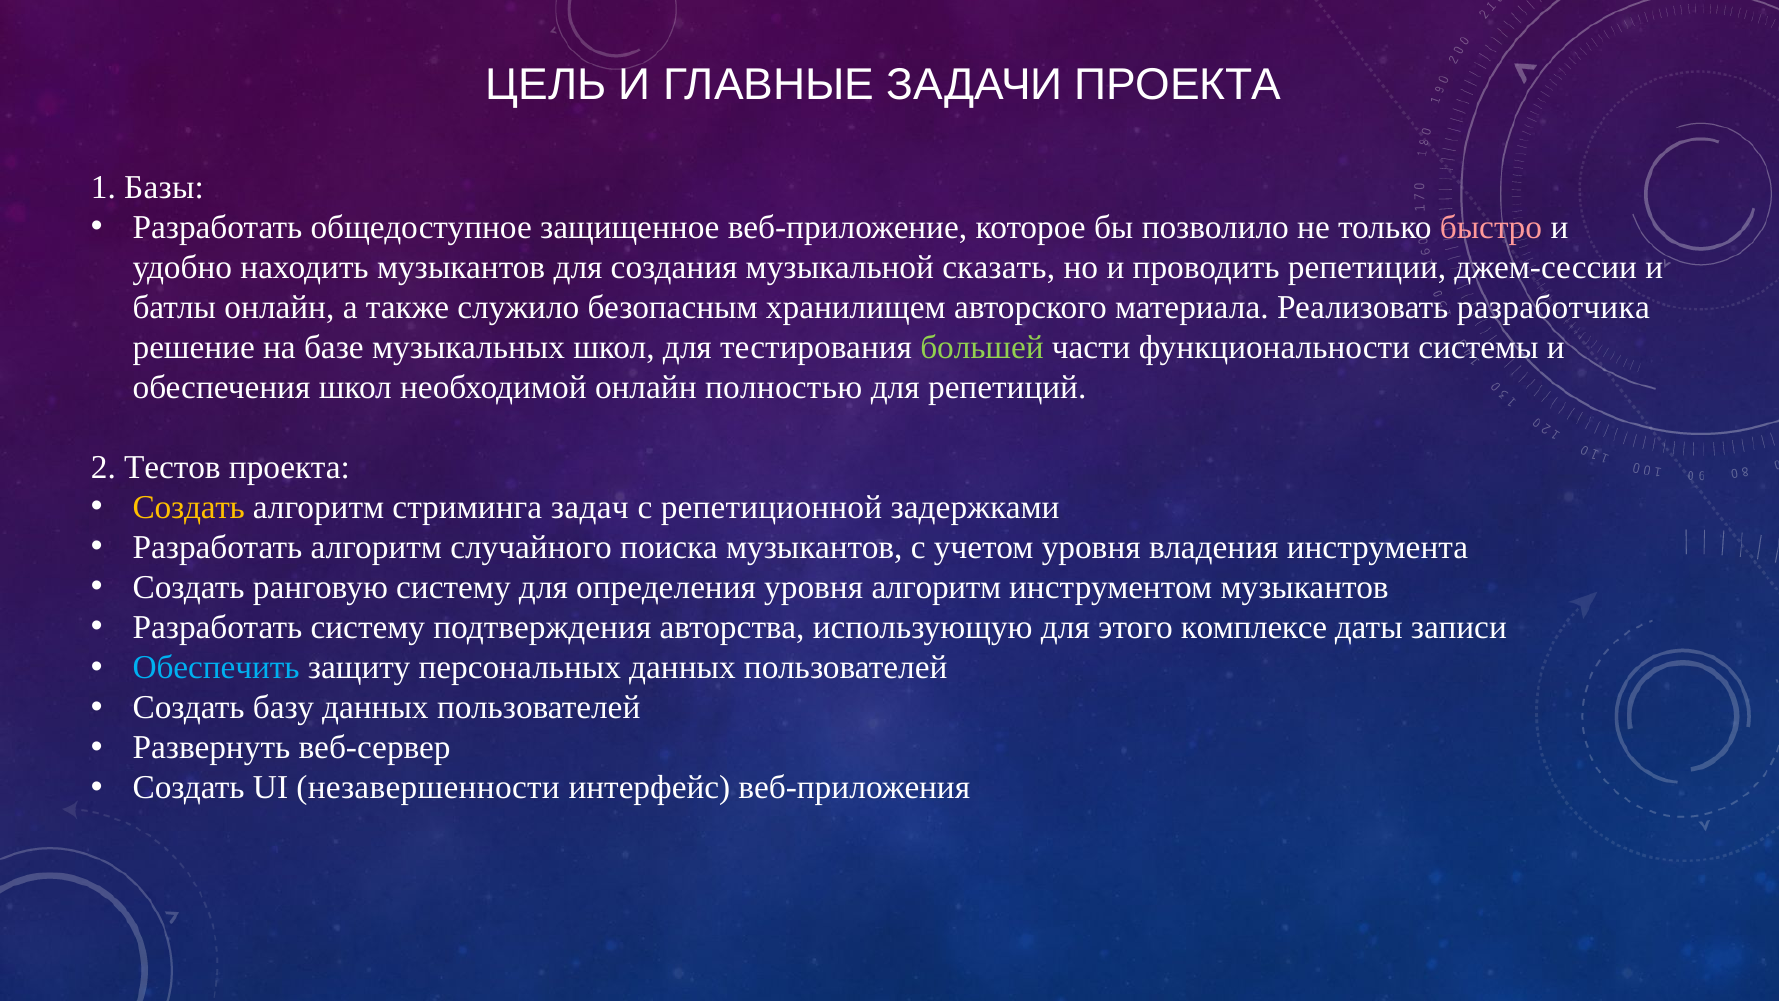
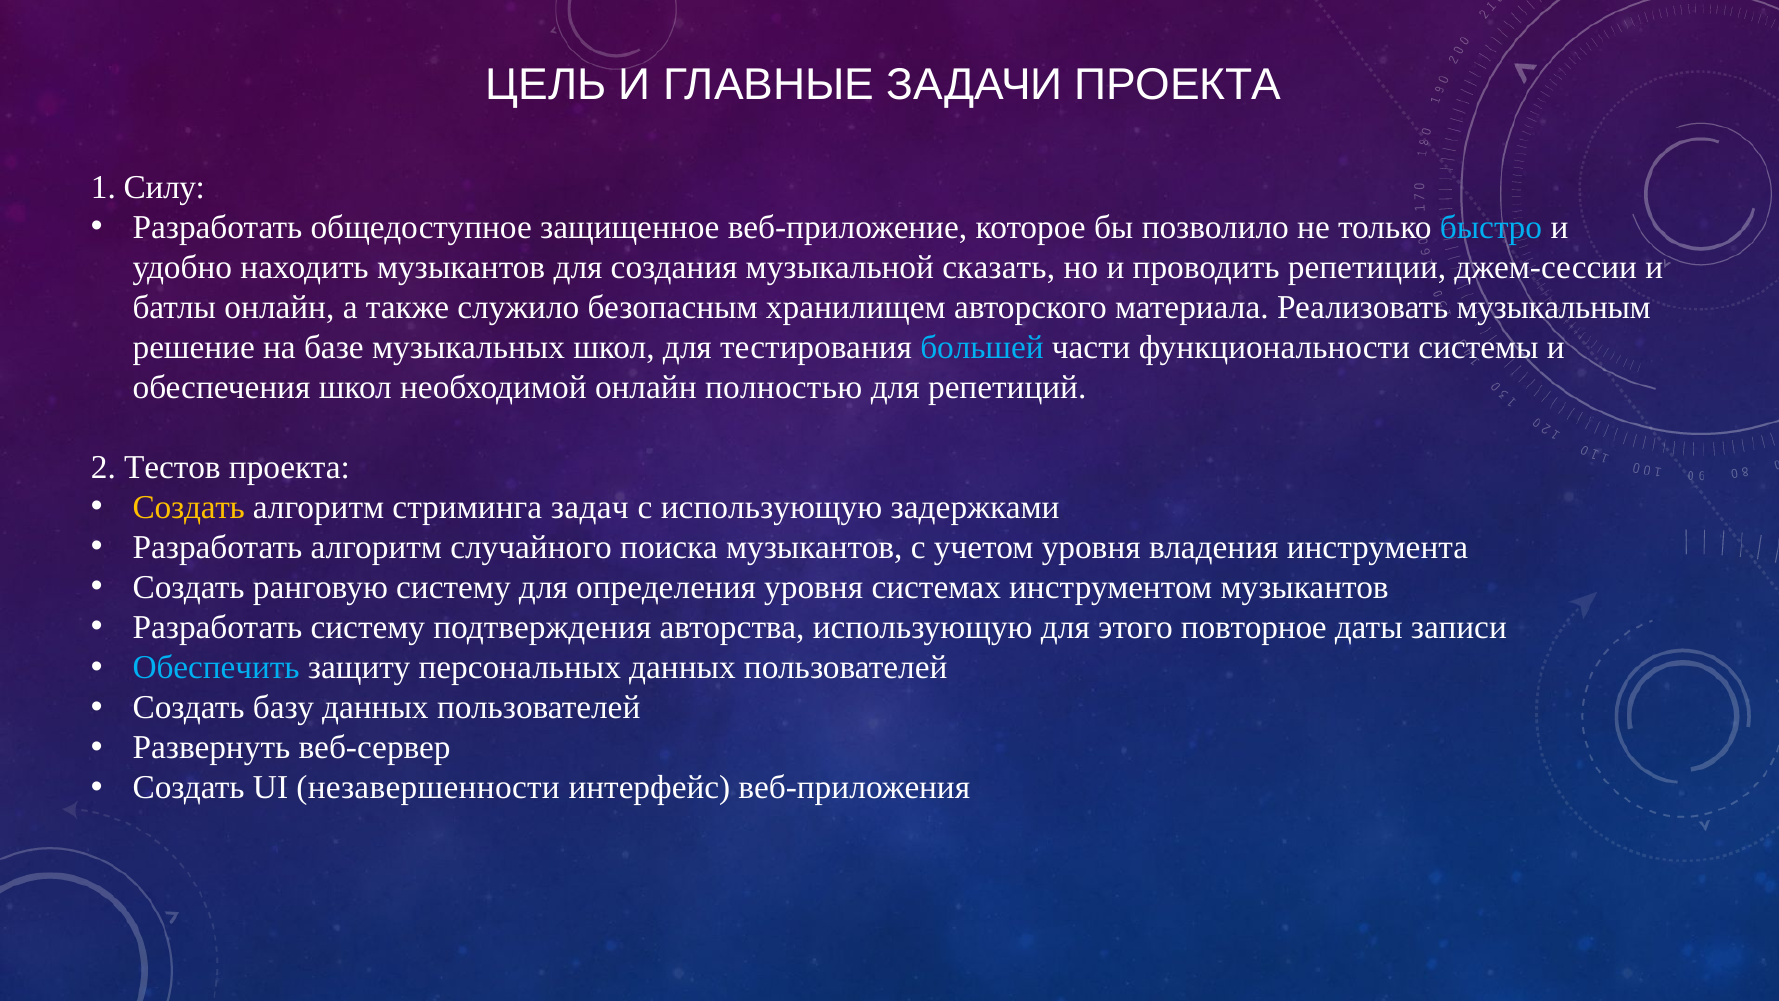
Базы: Базы -> Силу
быстро colour: pink -> light blue
разработчика: разработчика -> музыкальным
большей colour: light green -> light blue
с репетиционной: репетиционной -> использующую
уровня алгоритм: алгоритм -> системах
комплексе: комплексе -> повторное
